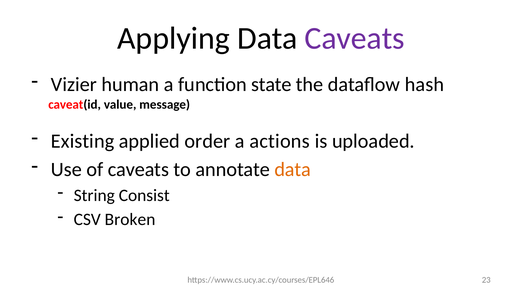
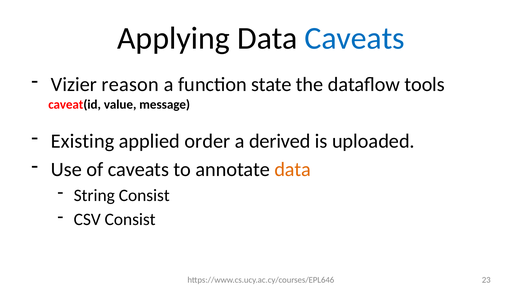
Caveats at (355, 38) colour: purple -> blue
human: human -> reason
hash: hash -> tools
actions: actions -> derived
CSV Broken: Broken -> Consist
